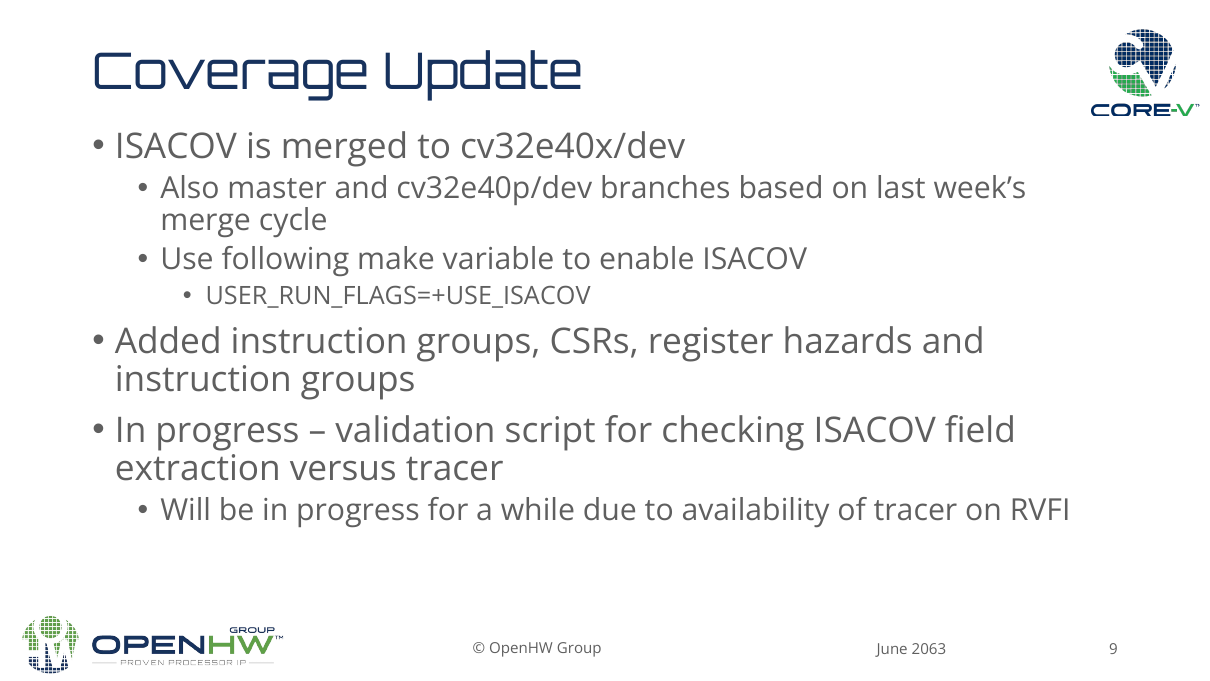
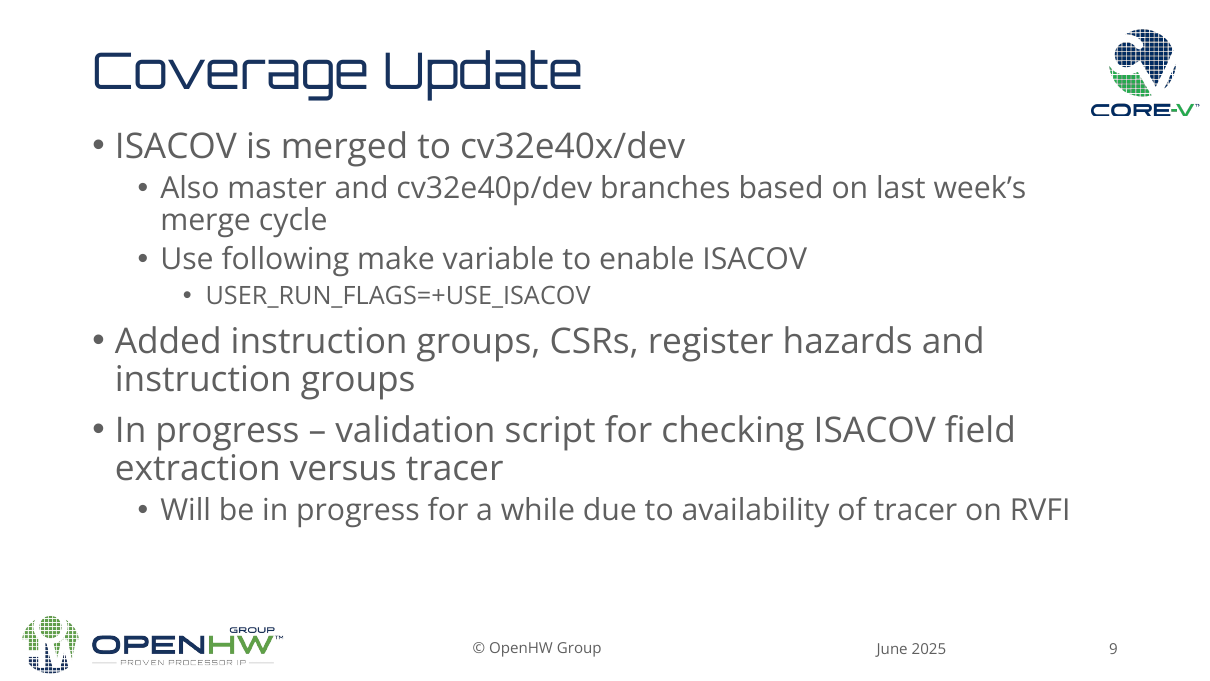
2063: 2063 -> 2025
